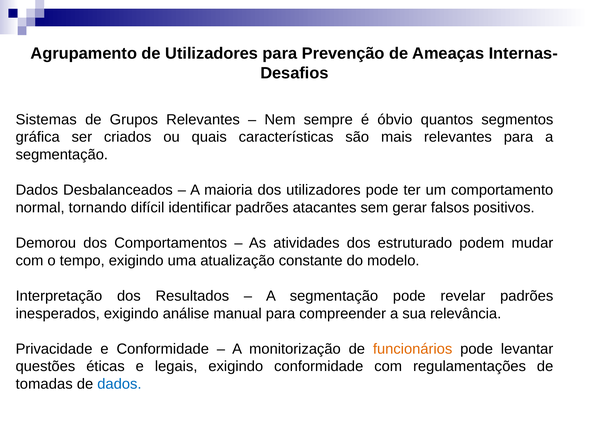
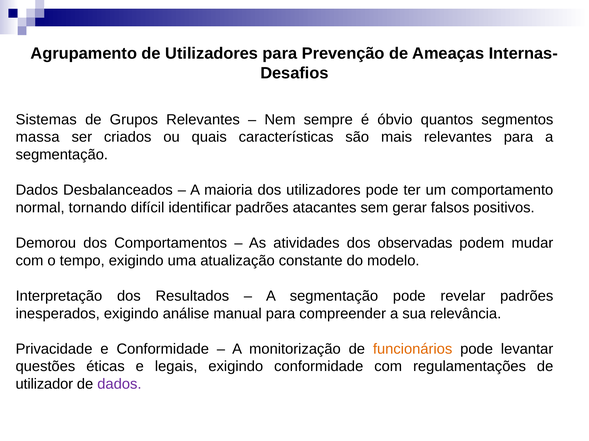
gráfica: gráfica -> massa
estruturado: estruturado -> observadas
tomadas: tomadas -> utilizador
dados at (119, 385) colour: blue -> purple
